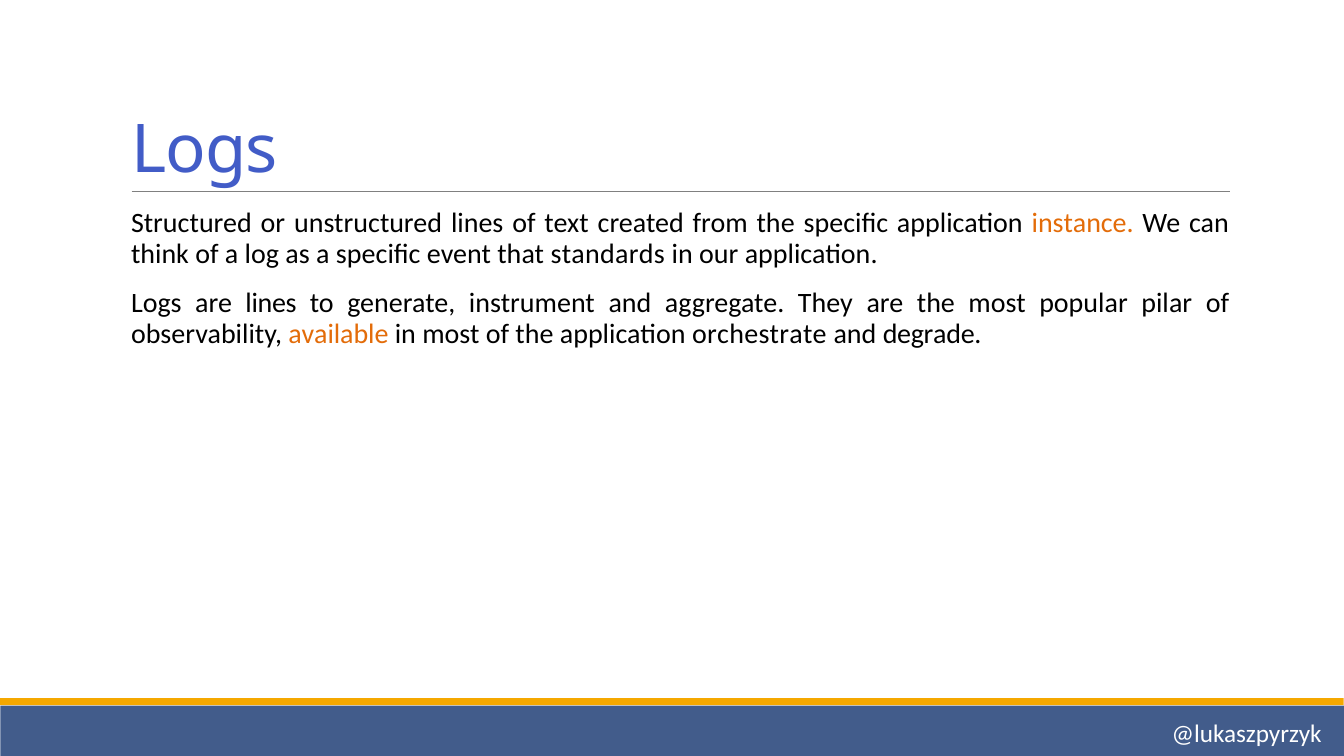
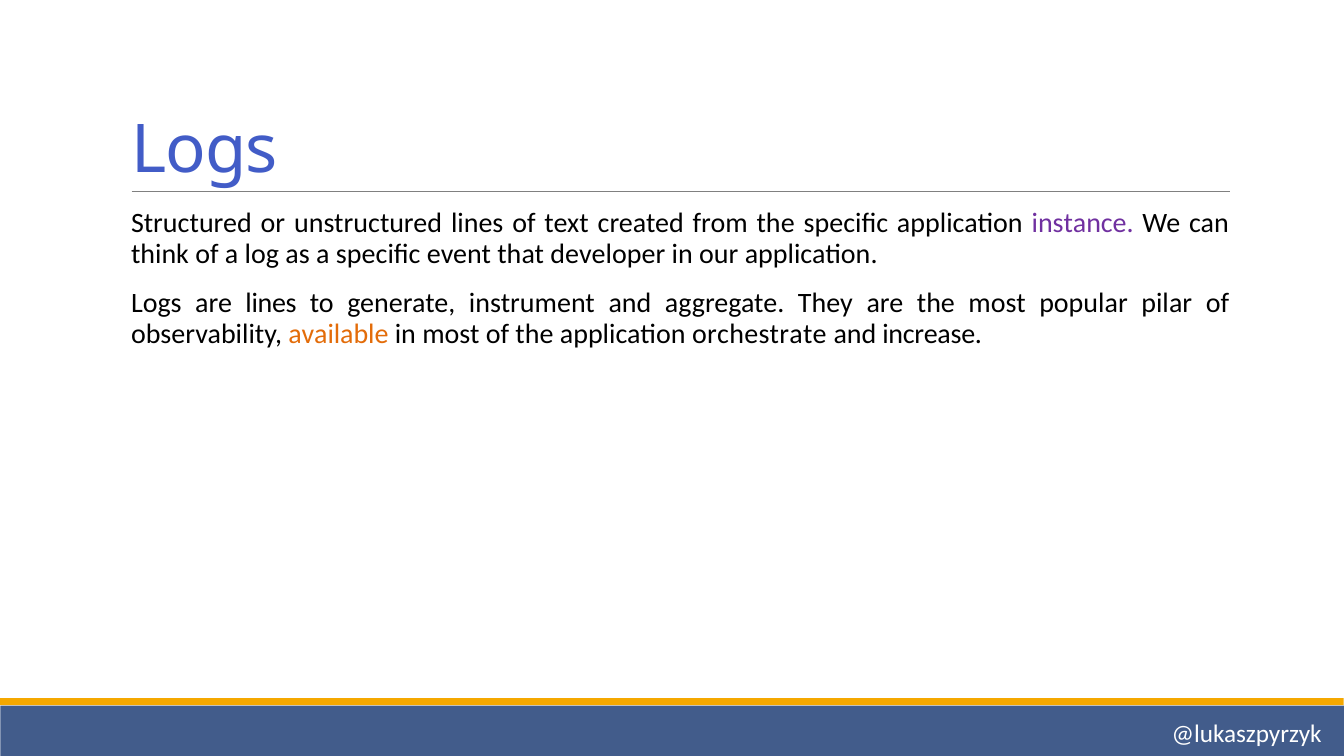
instance colour: orange -> purple
standards: standards -> developer
degrade: degrade -> increase
